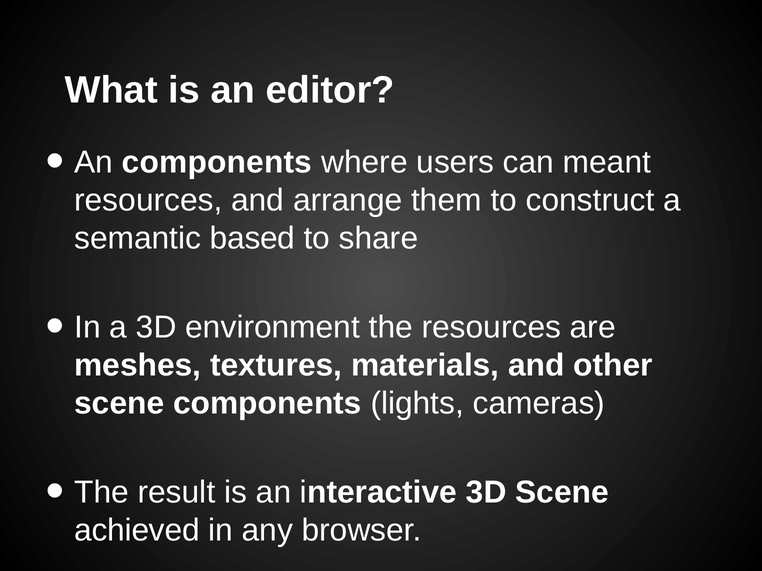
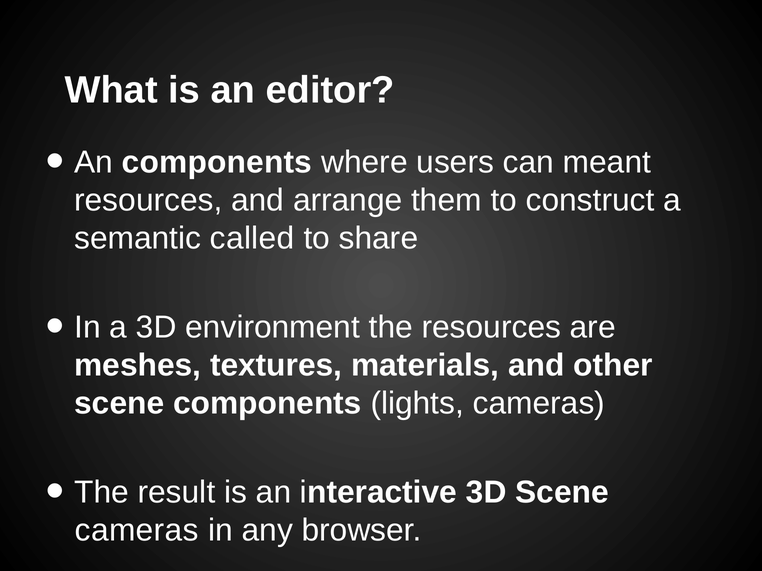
based: based -> called
achieved at (137, 531): achieved -> cameras
